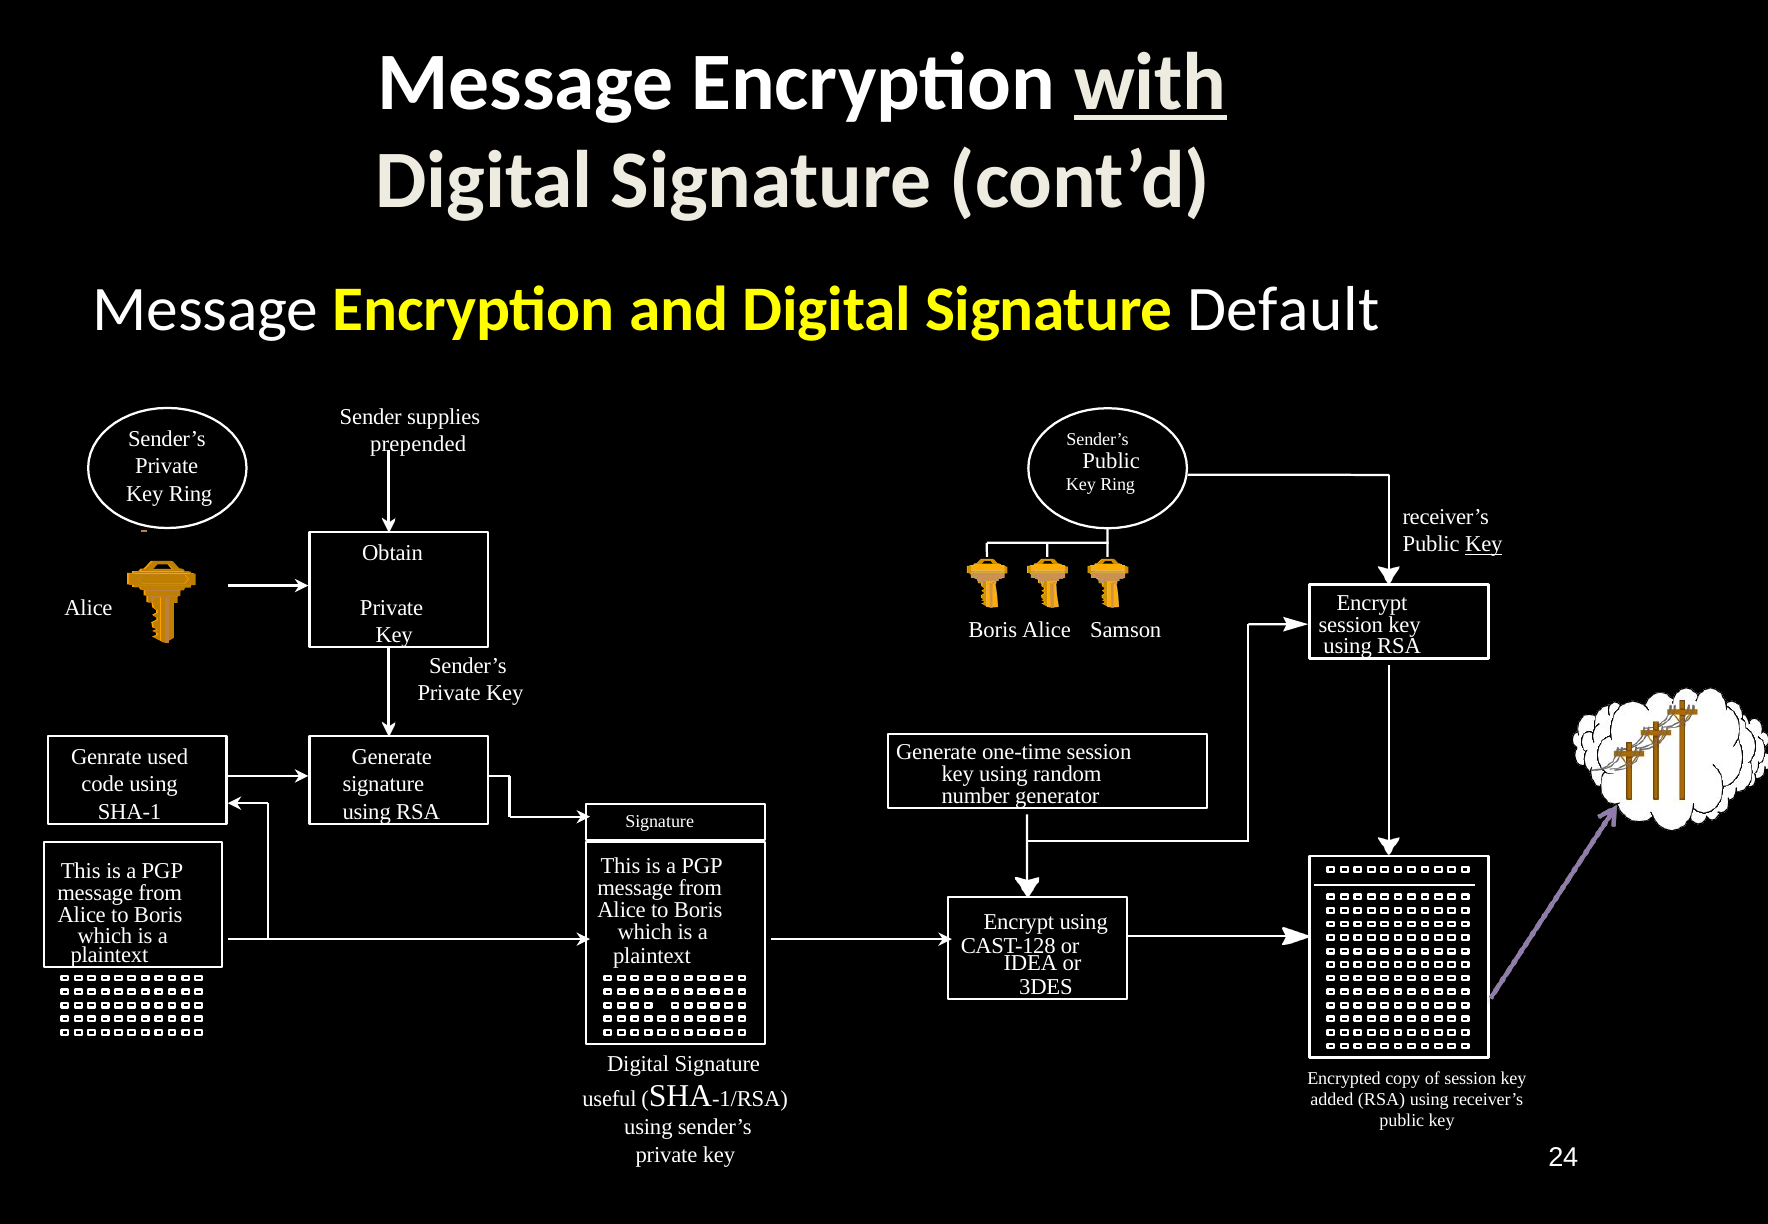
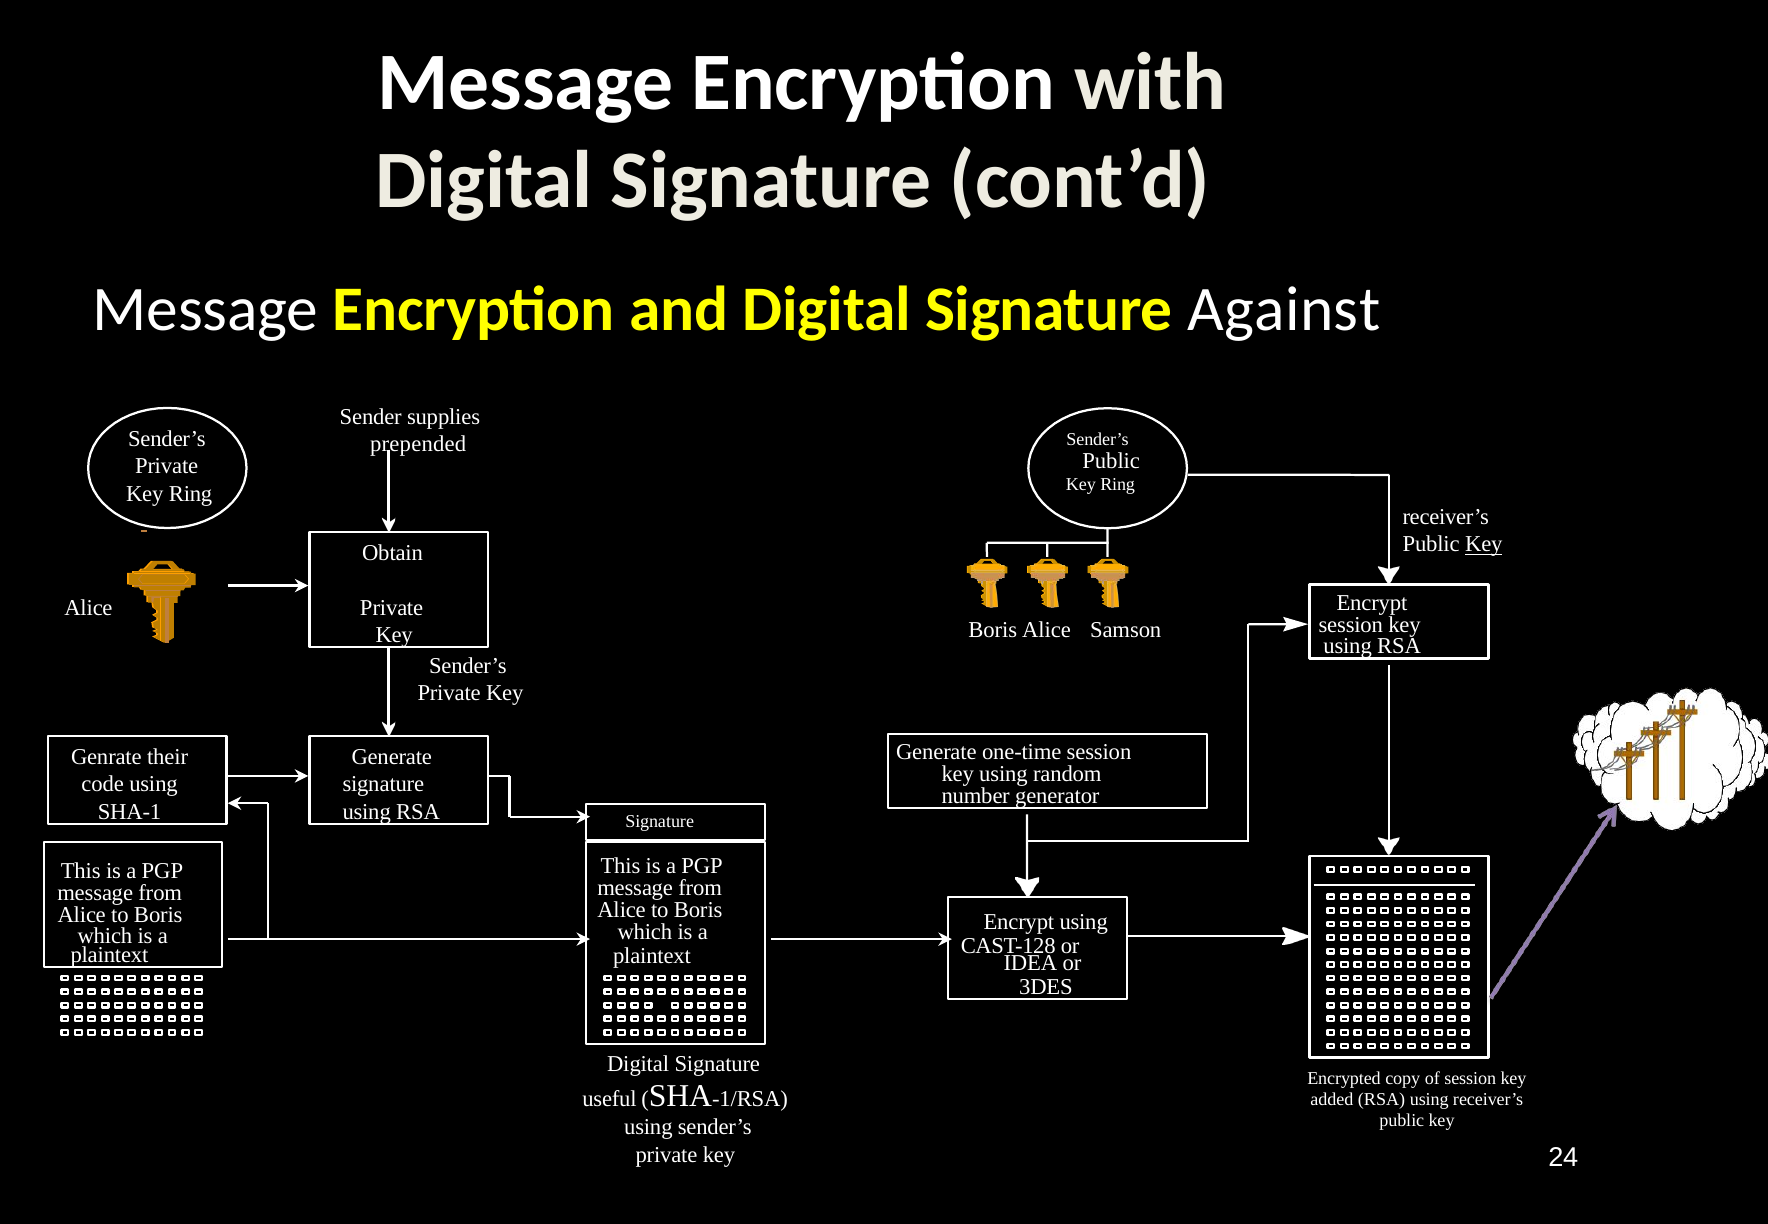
with underline: present -> none
Default: Default -> Against
used: used -> their
